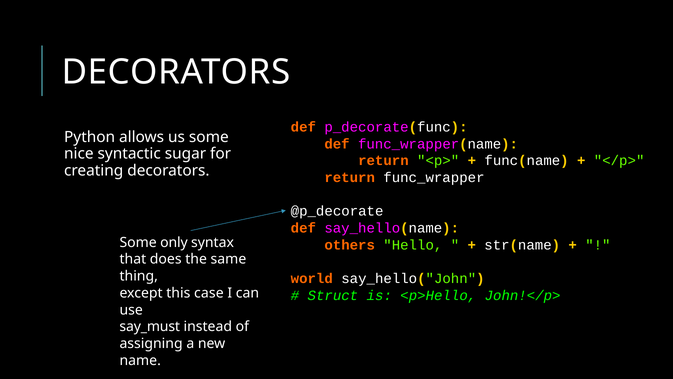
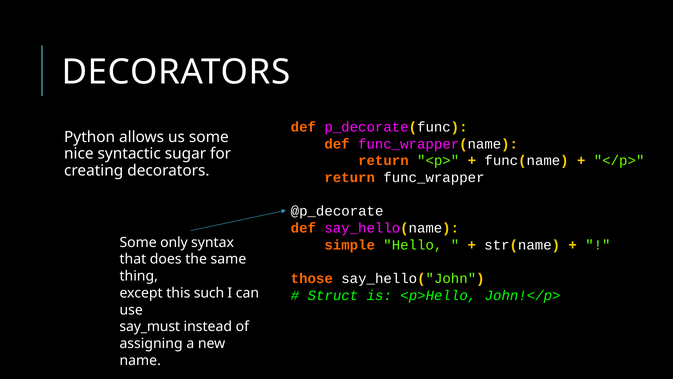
others: others -> simple
world: world -> those
case: case -> such
